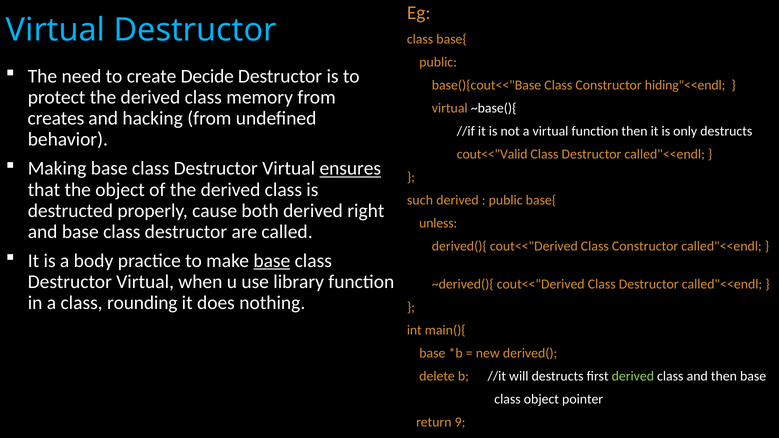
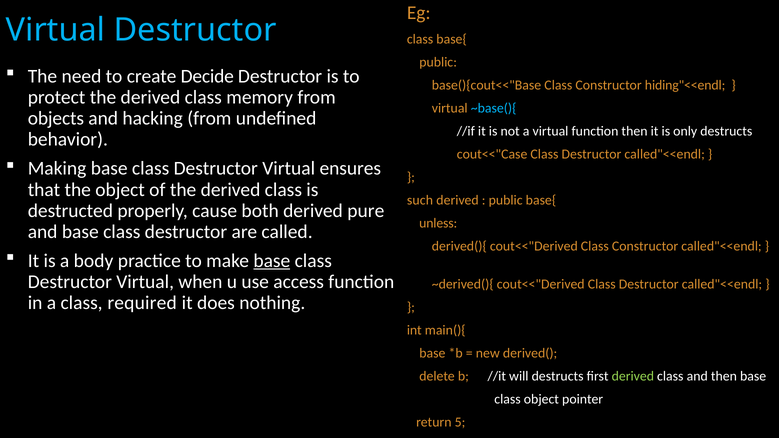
~base(){ colour: white -> light blue
creates: creates -> objects
cout<<"Valid: cout<<"Valid -> cout<<"Case
ensures underline: present -> none
right: right -> pure
library: library -> access
rounding: rounding -> required
9: 9 -> 5
